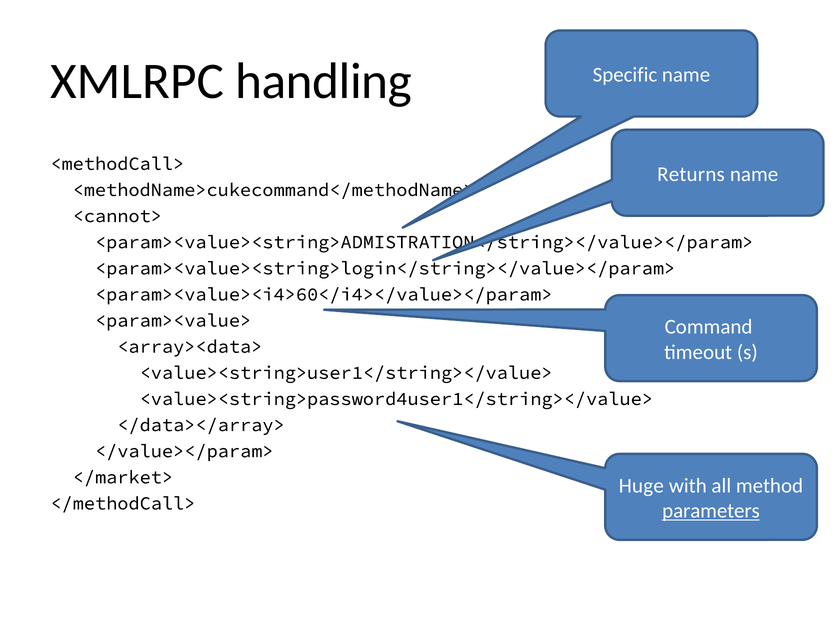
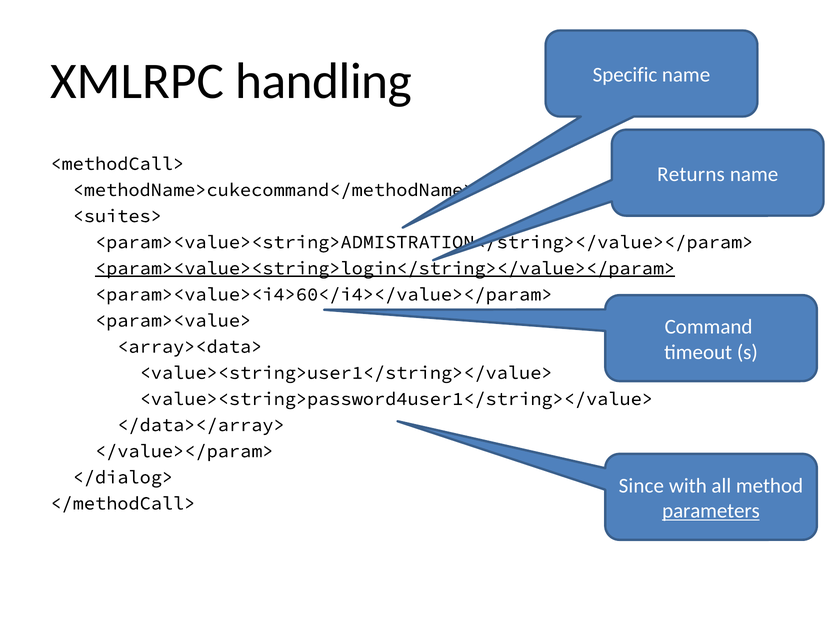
<cannot>: <cannot> -> <suites>
<param><value><string>login</string></value></param> underline: none -> present
</market>: </market> -> </dialog>
Huge: Huge -> Since
